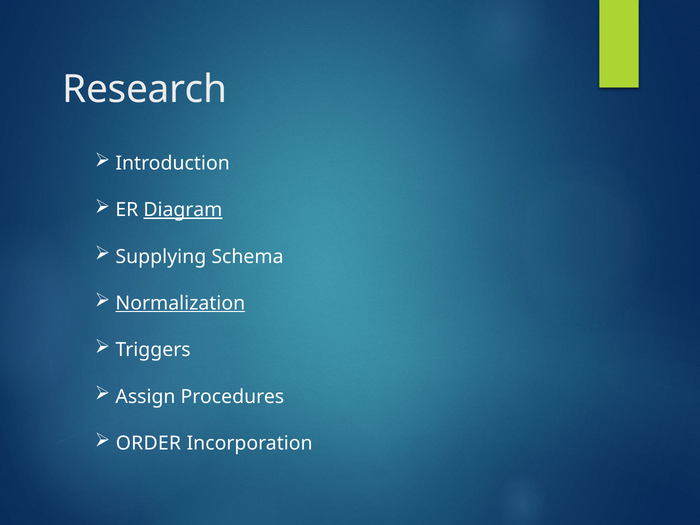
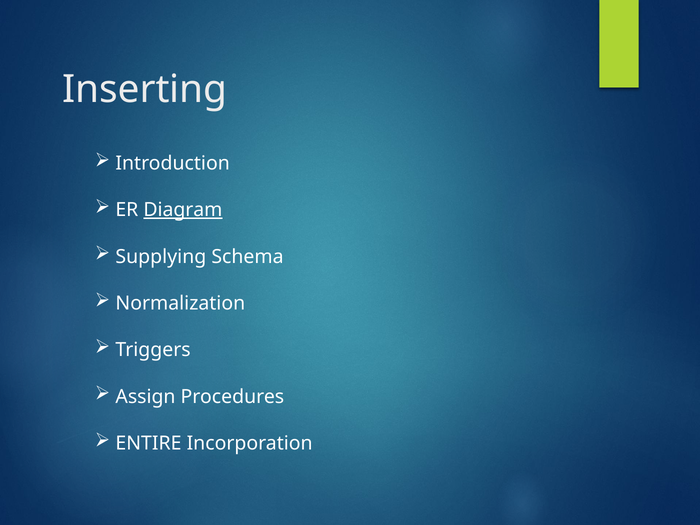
Research: Research -> Inserting
Normalization underline: present -> none
ORDER: ORDER -> ENTIRE
